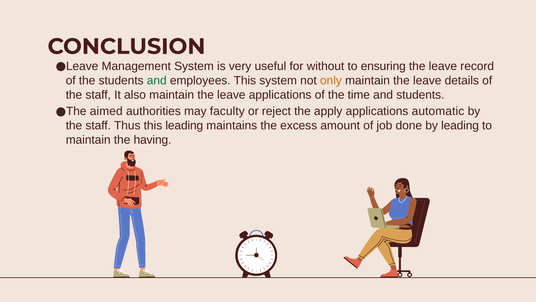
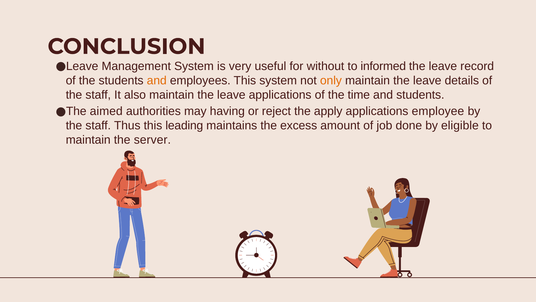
ensuring: ensuring -> informed
and at (157, 80) colour: green -> orange
faculty: faculty -> having
automatic: automatic -> employee
by leading: leading -> eligible
having: having -> server
